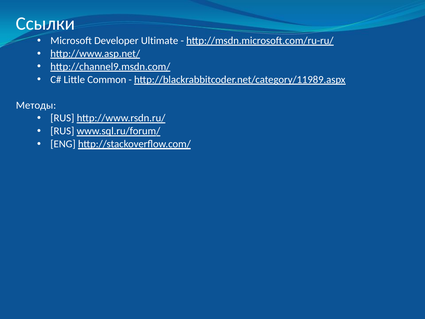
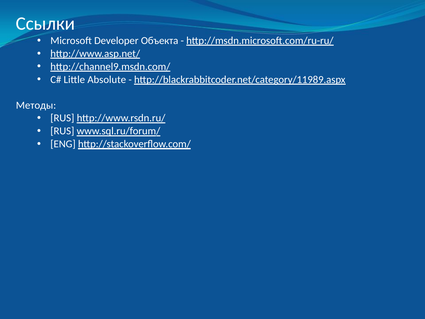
Ultimate: Ultimate -> Объекта
Common: Common -> Absolute
